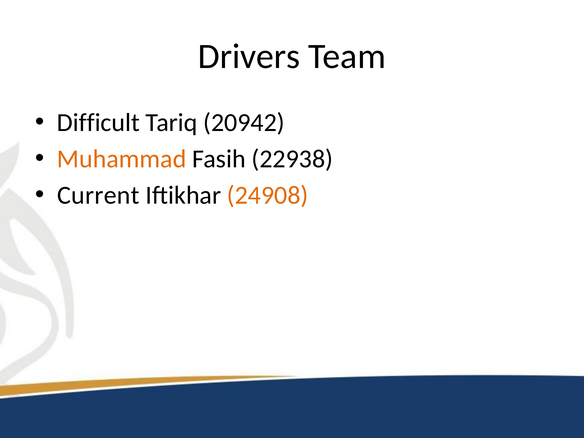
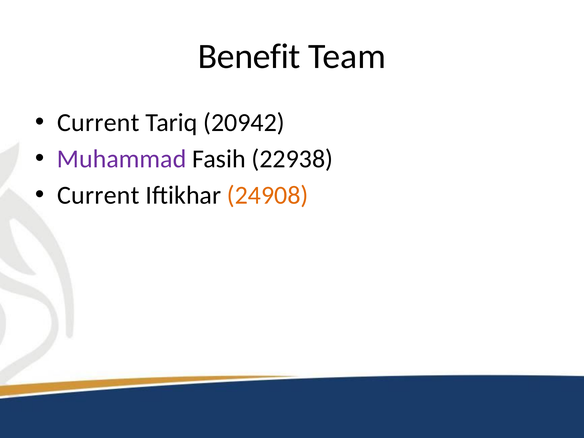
Drivers: Drivers -> Benefit
Difficult at (98, 123): Difficult -> Current
Muhammad colour: orange -> purple
